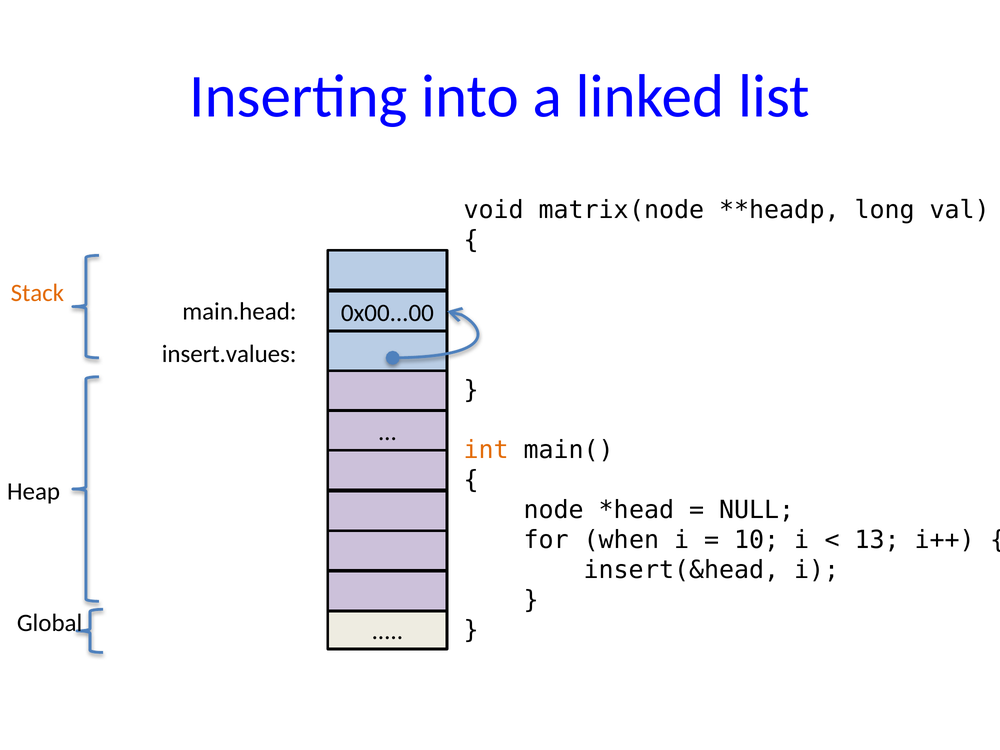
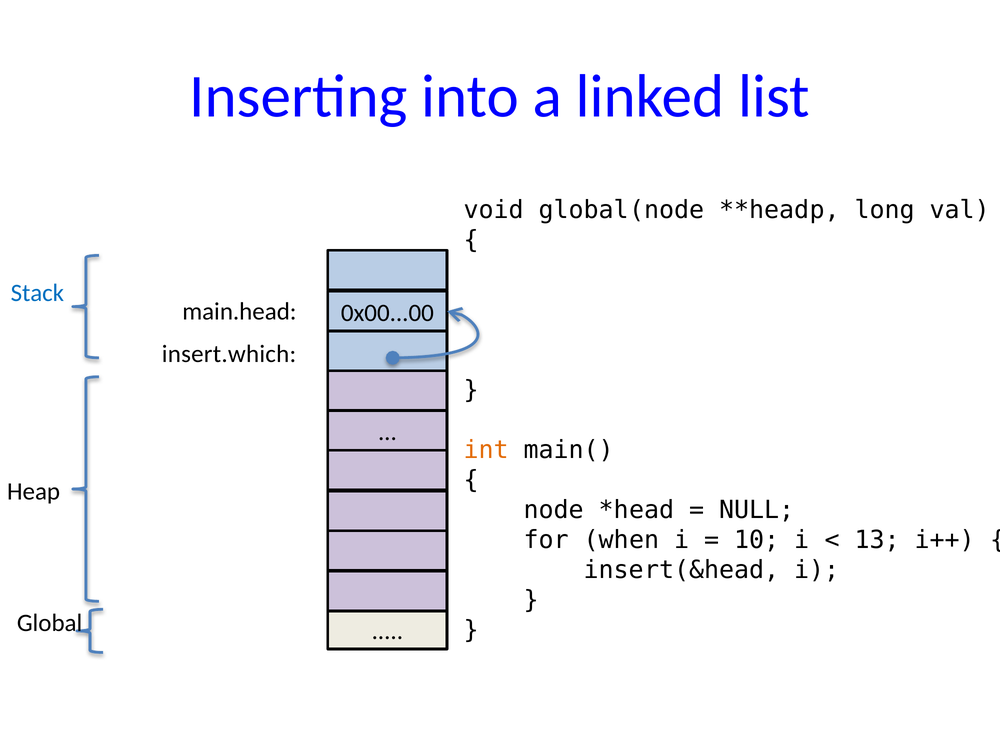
matrix(node: matrix(node -> global(node
Stack colour: orange -> blue
insert.values: insert.values -> insert.which
